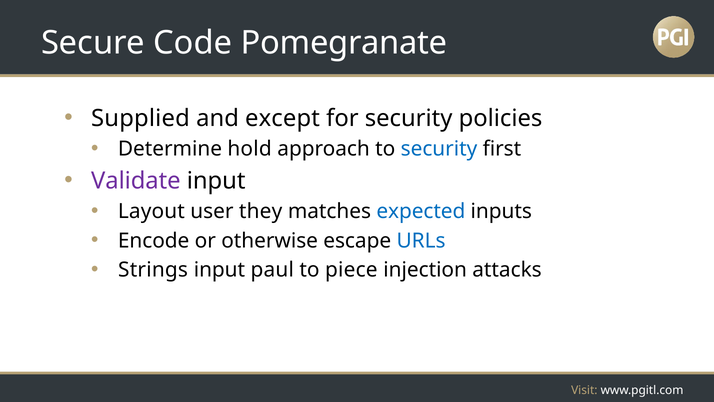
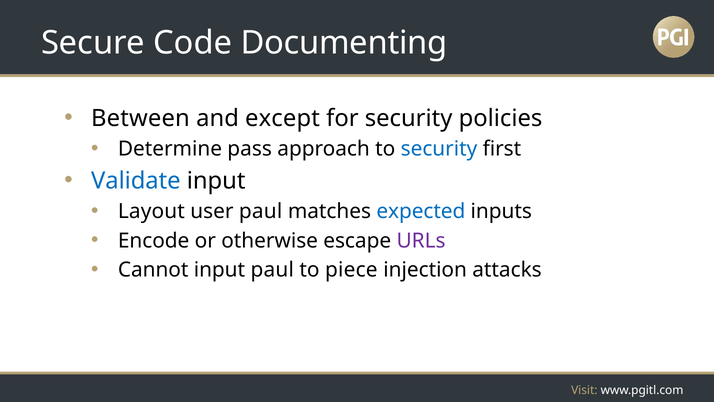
Pomegranate: Pomegranate -> Documenting
Supplied: Supplied -> Between
hold: hold -> pass
Validate colour: purple -> blue
user they: they -> paul
URLs colour: blue -> purple
Strings: Strings -> Cannot
